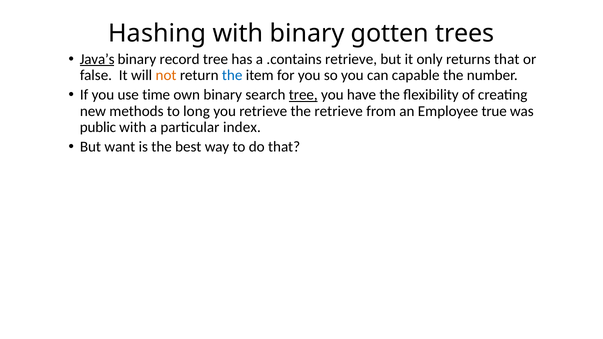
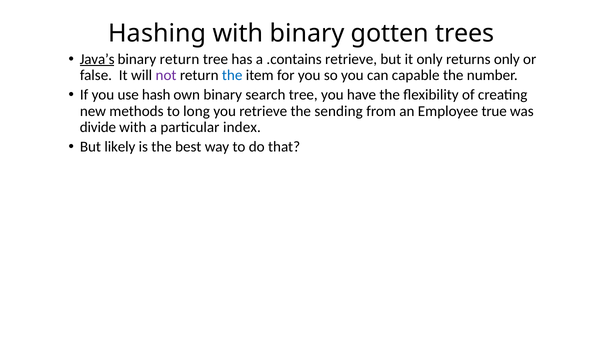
binary record: record -> return
returns that: that -> only
not colour: orange -> purple
time: time -> hash
tree at (303, 95) underline: present -> none
the retrieve: retrieve -> sending
public: public -> divide
want: want -> likely
